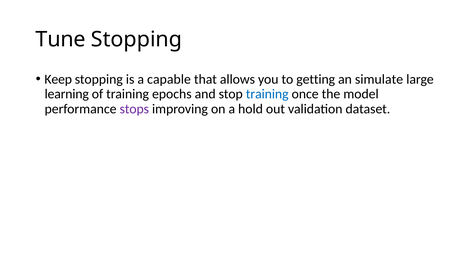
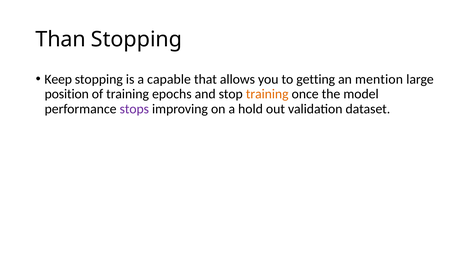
Tune: Tune -> Than
simulate: simulate -> mention
learning: learning -> position
training at (267, 94) colour: blue -> orange
